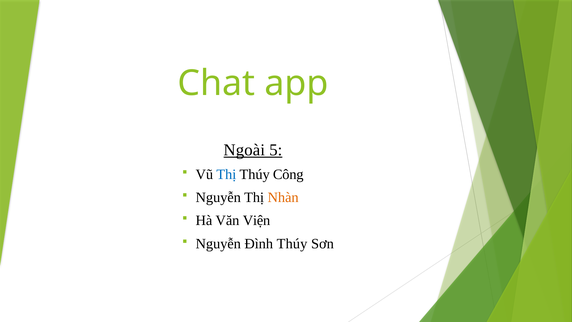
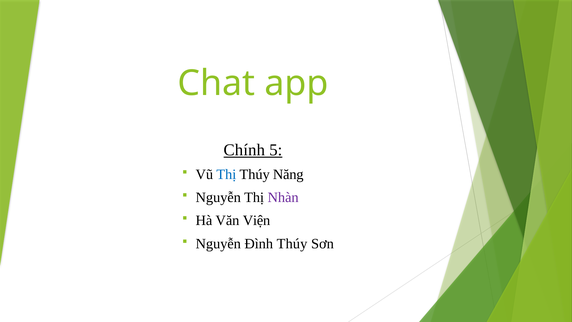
Ngoài: Ngoài -> Chính
Công: Công -> Năng
Nhàn colour: orange -> purple
